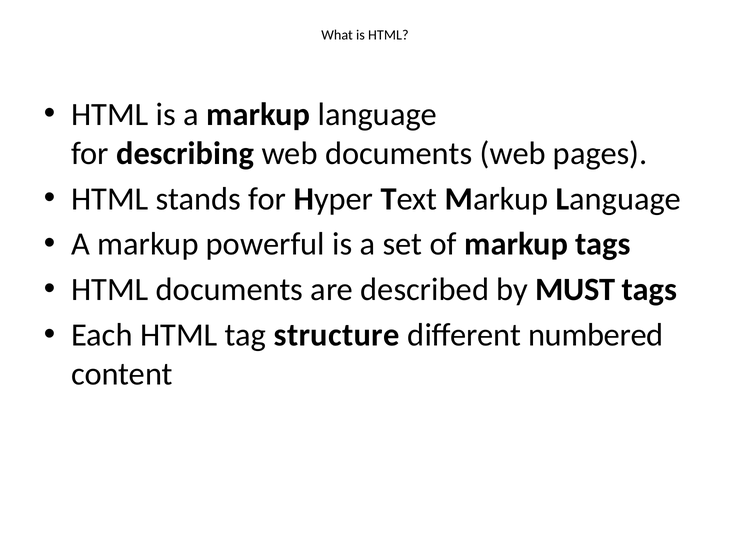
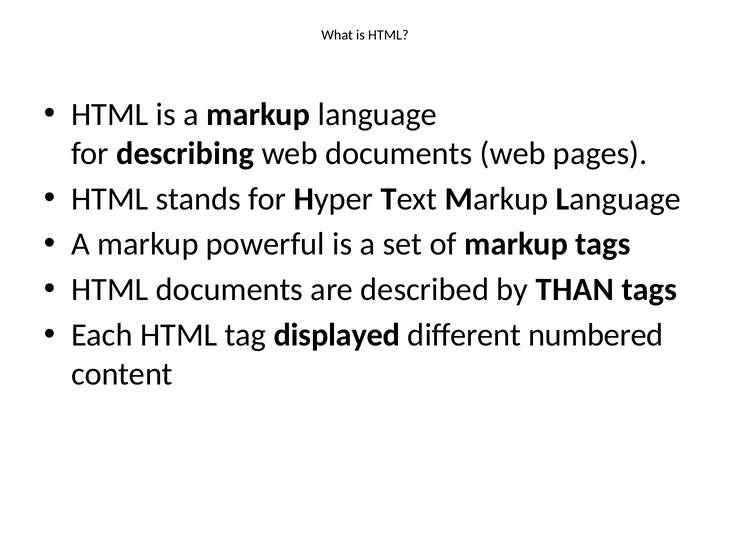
MUST: MUST -> THAN
structure: structure -> displayed
